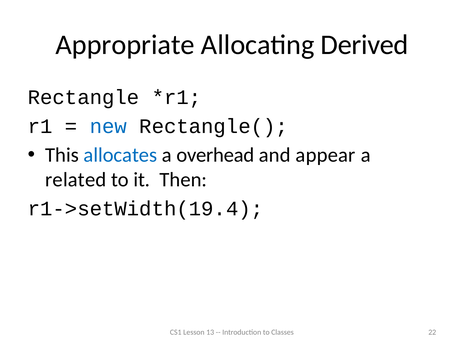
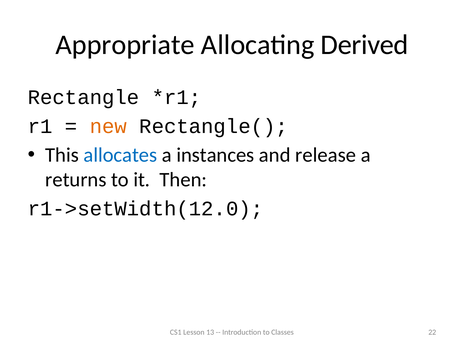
new colour: blue -> orange
overhead: overhead -> instances
appear: appear -> release
related: related -> returns
r1->setWidth(19.4: r1->setWidth(19.4 -> r1->setWidth(12.0
